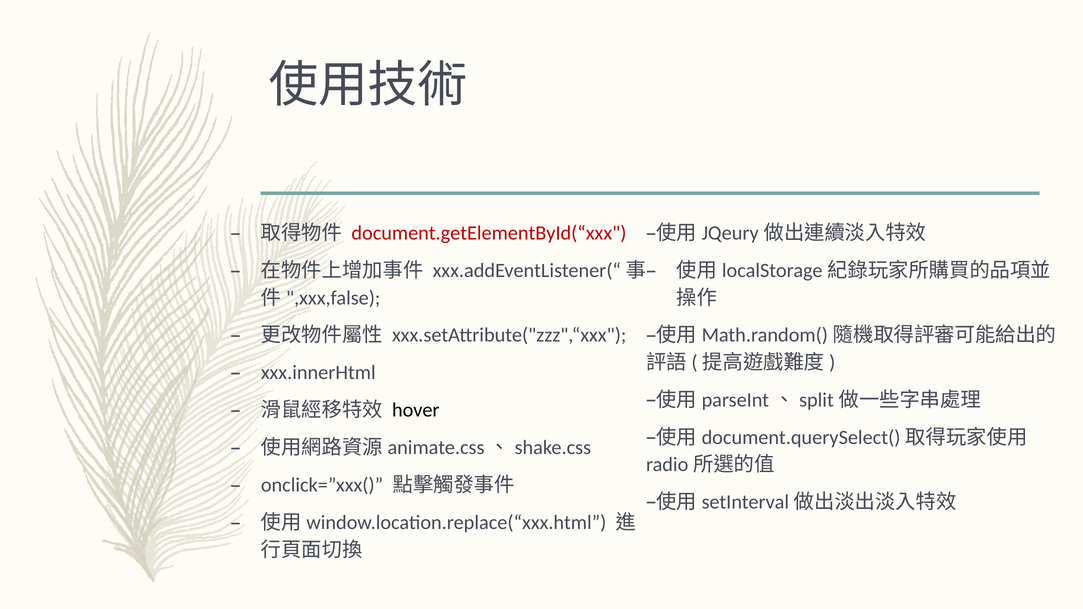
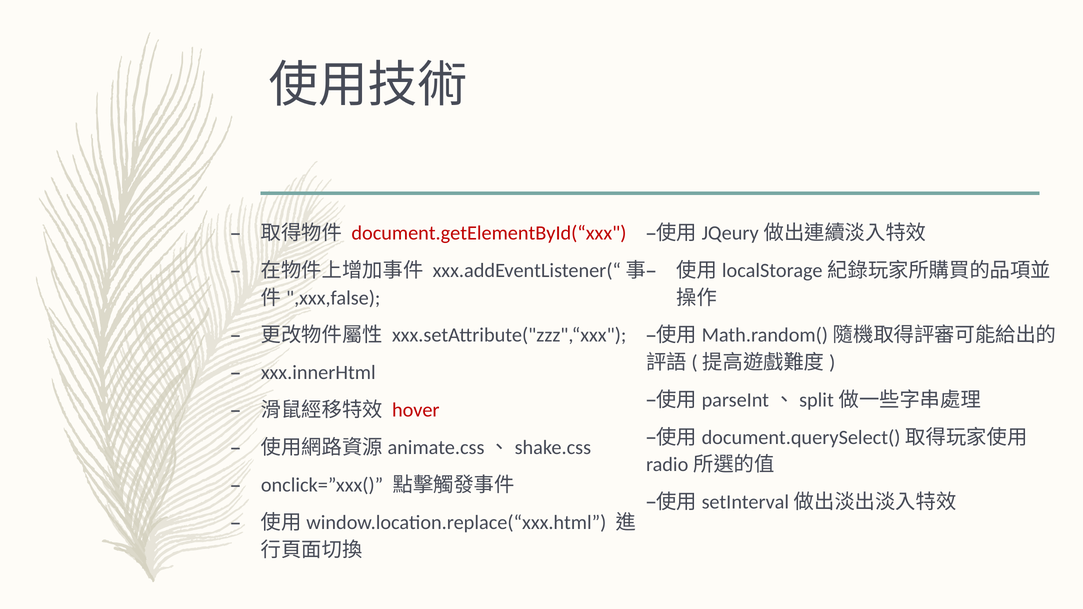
hover colour: black -> red
